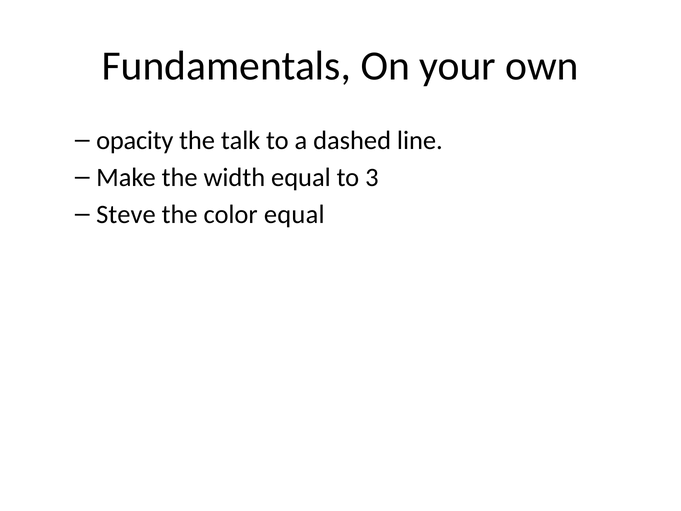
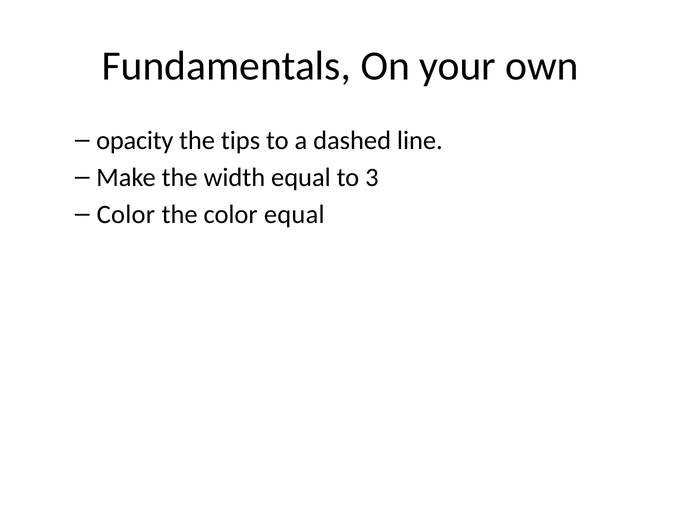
talk: talk -> tips
Steve at (126, 215): Steve -> Color
